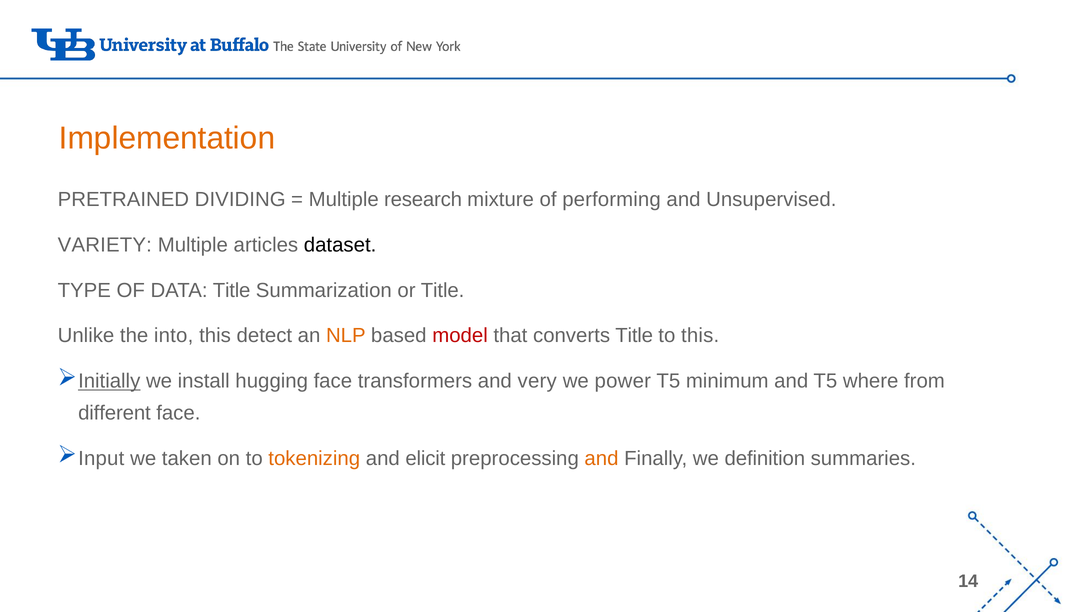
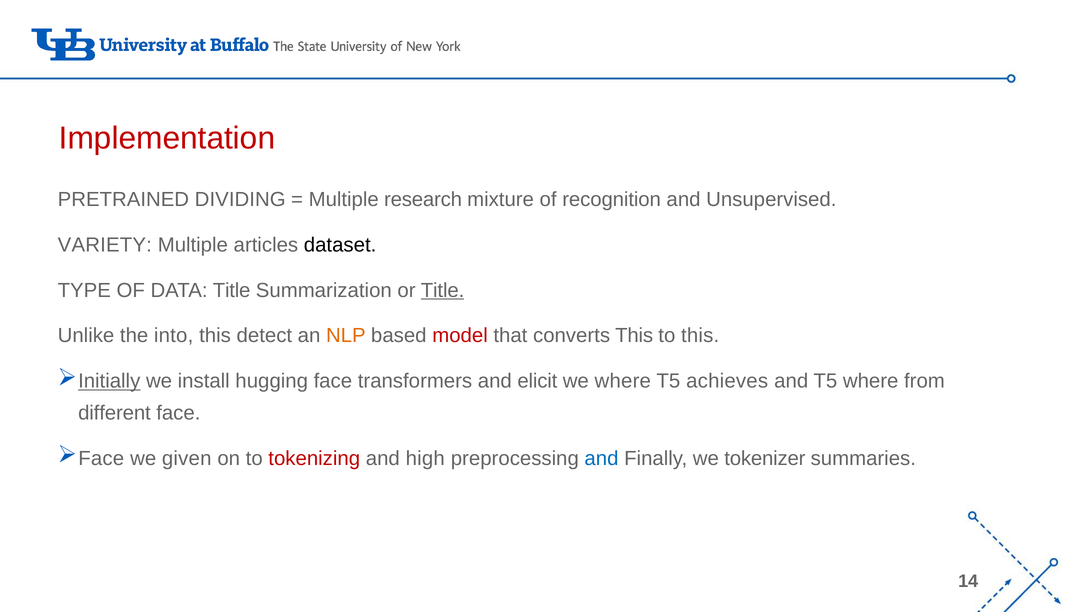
Implementation colour: orange -> red
performing: performing -> recognition
Title at (443, 290) underline: none -> present
converts Title: Title -> This
very: very -> elicit
we power: power -> where
minimum: minimum -> achieves
Input at (101, 458): Input -> Face
taken: taken -> given
tokenizing colour: orange -> red
elicit: elicit -> high
and at (602, 458) colour: orange -> blue
definition: definition -> tokenizer
